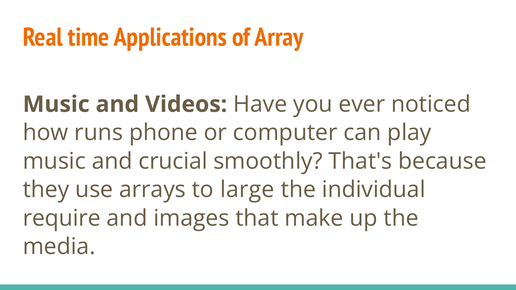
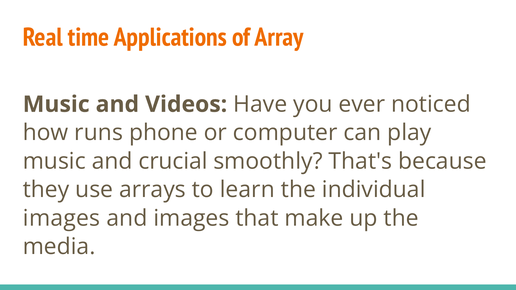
large: large -> learn
require at (62, 218): require -> images
